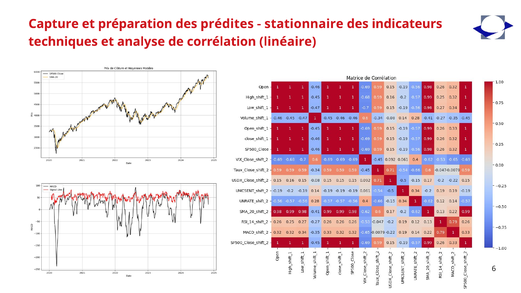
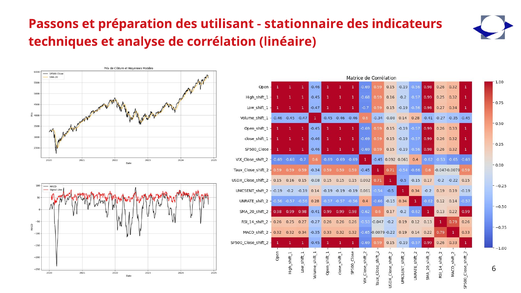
Capture: Capture -> Passons
prédites: prédites -> utilisant
